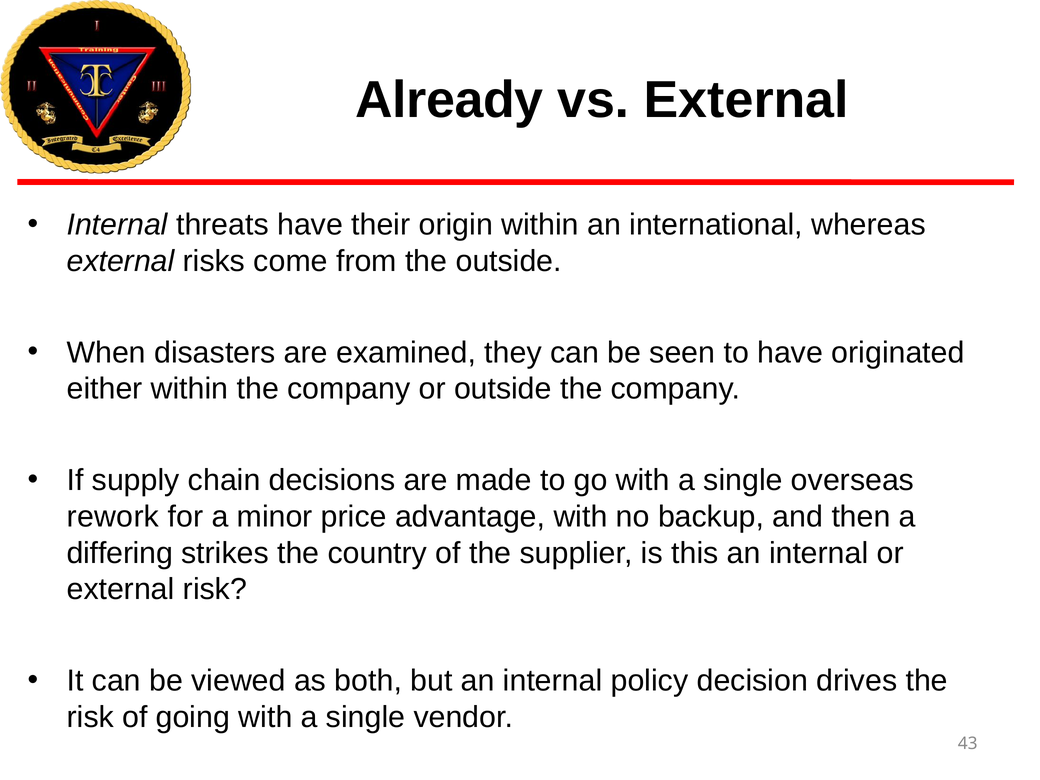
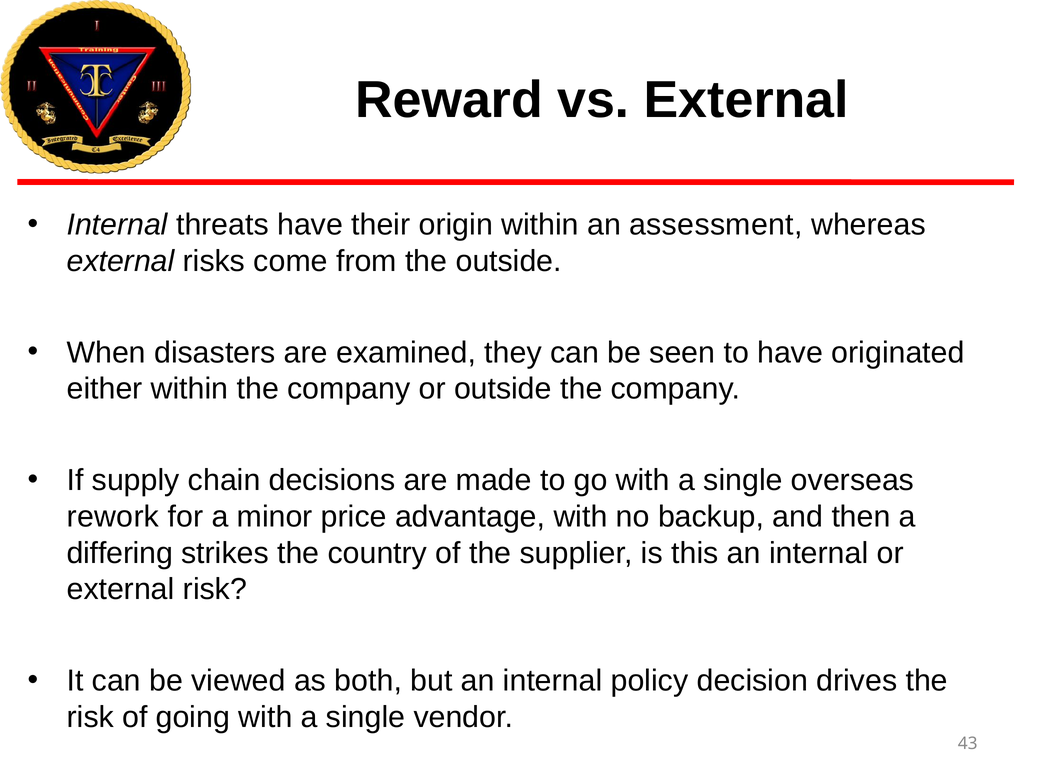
Already: Already -> Reward
international: international -> assessment
